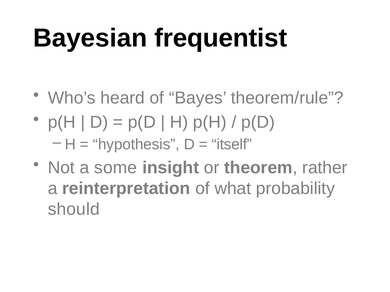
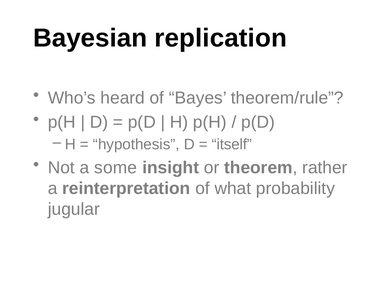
frequentist: frequentist -> replication
should: should -> jugular
